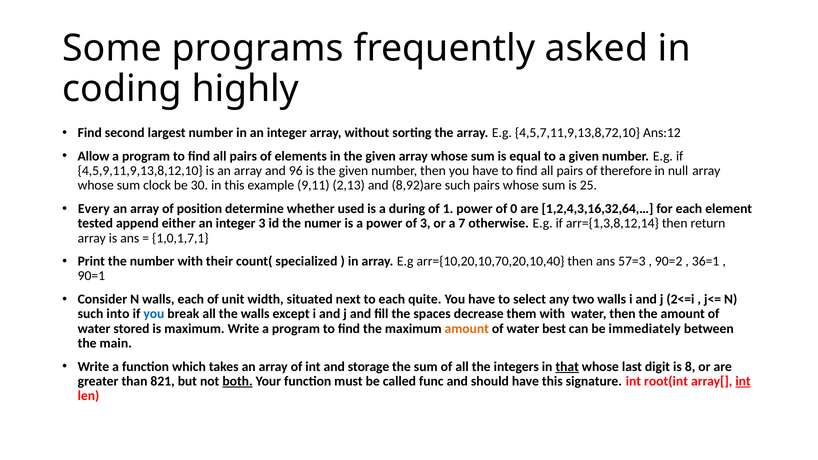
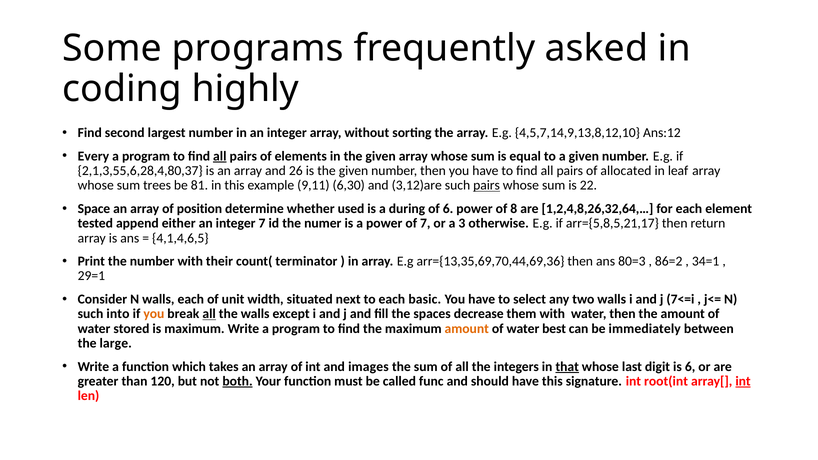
4,5,7,11,9,13,8,72,10: 4,5,7,11,9,13,8,72,10 -> 4,5,7,14,9,13,8,12,10
Allow: Allow -> Every
all at (220, 156) underline: none -> present
4,5,9,11,9,13,8,12,10: 4,5,9,11,9,13,8,12,10 -> 2,1,3,55,6,28,4,80,37
96: 96 -> 26
therefore: therefore -> allocated
null: null -> leaf
clock: clock -> trees
30: 30 -> 81
2,13: 2,13 -> 6,30
8,92)are: 8,92)are -> 3,12)are
pairs at (487, 185) underline: none -> present
25: 25 -> 22
Every: Every -> Space
of 1: 1 -> 6
0: 0 -> 8
1,2,4,3,16,32,64,…: 1,2,4,3,16,32,64,… -> 1,2,4,8,26,32,64,…
integer 3: 3 -> 7
of 3: 3 -> 7
7: 7 -> 3
arr={1,3,8,12,14: arr={1,3,8,12,14 -> arr={5,8,5,21,17
1,0,1,7,1: 1,0,1,7,1 -> 4,1,4,6,5
specialized: specialized -> terminator
arr={10,20,10,70,20,10,40: arr={10,20,10,70,20,10,40 -> arr={13,35,69,70,44,69,36
57=3: 57=3 -> 80=3
90=2: 90=2 -> 86=2
36=1: 36=1 -> 34=1
90=1: 90=1 -> 29=1
quite: quite -> basic
2<=i: 2<=i -> 7<=i
you at (154, 314) colour: blue -> orange
all at (209, 314) underline: none -> present
main: main -> large
storage: storage -> images
is 8: 8 -> 6
821: 821 -> 120
